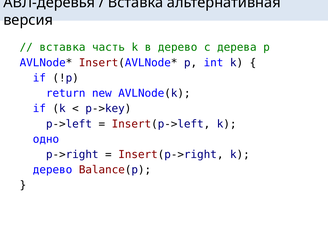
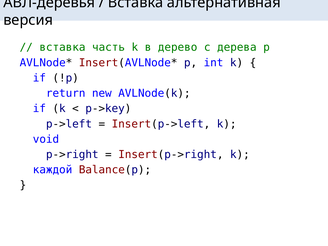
одно: одно -> void
дерево at (53, 170): дерево -> каждой
